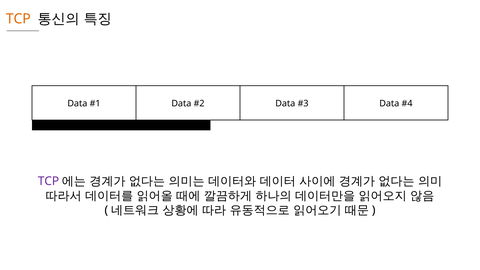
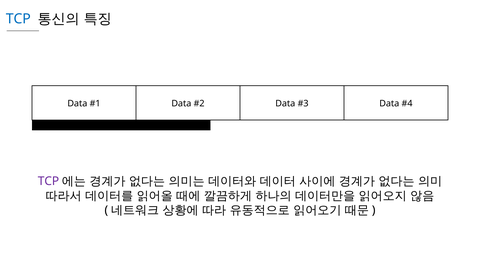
TCP at (18, 19) colour: orange -> blue
